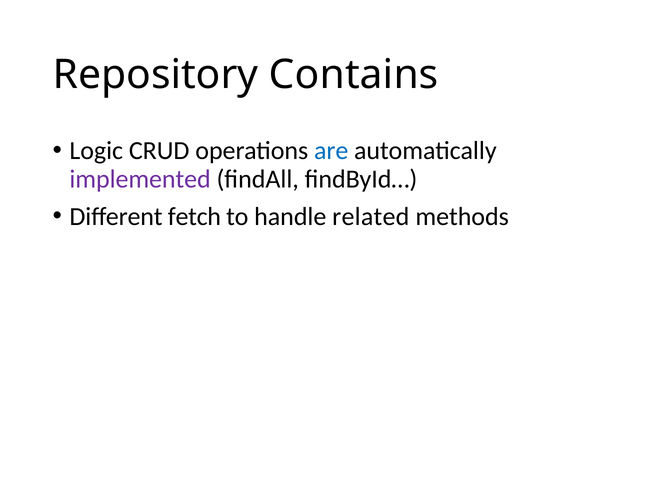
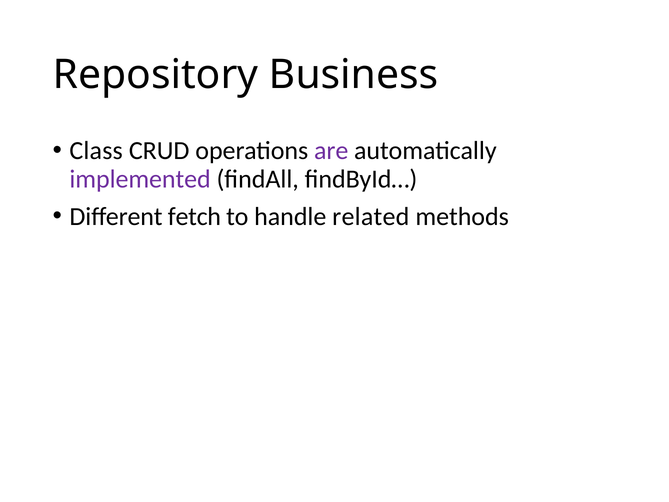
Contains: Contains -> Business
Logic: Logic -> Class
are colour: blue -> purple
